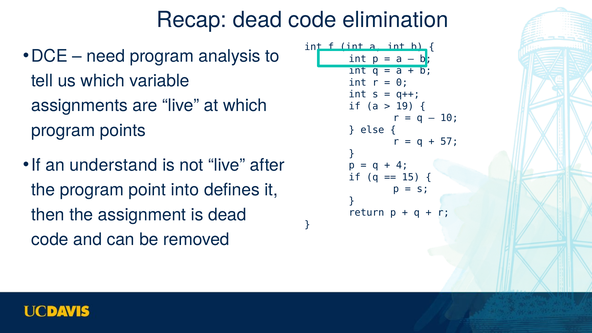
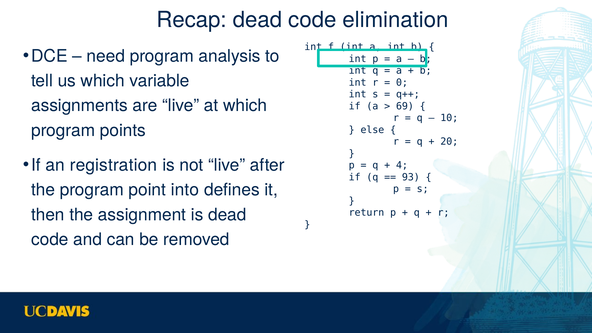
19: 19 -> 69
57: 57 -> 20
understand: understand -> registration
15: 15 -> 93
